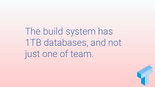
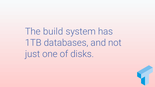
team: team -> disks
